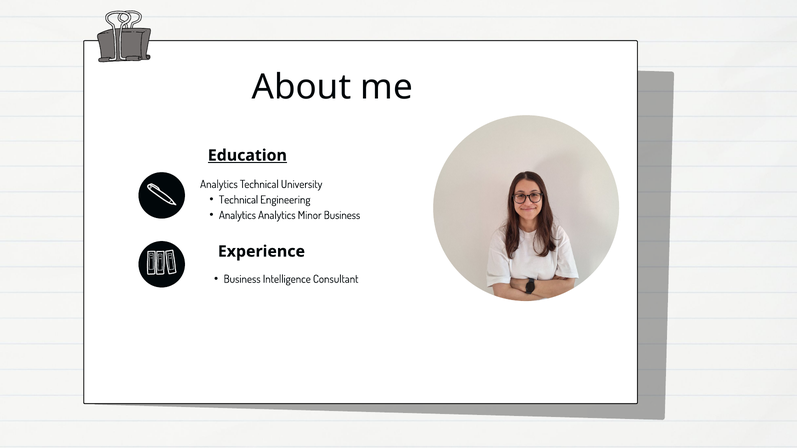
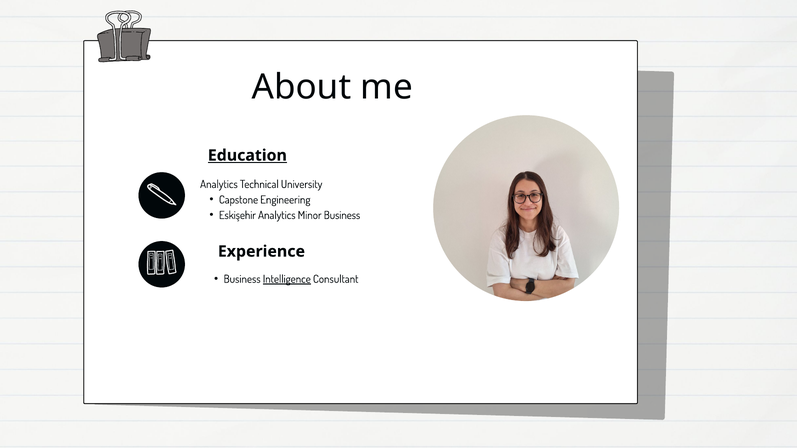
Technical at (239, 200): Technical -> Capstone
Analytics at (237, 215): Analytics -> Eskişehir
Intelligence underline: none -> present
